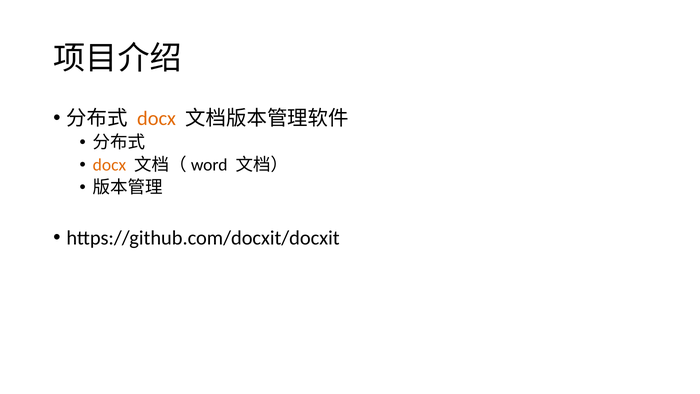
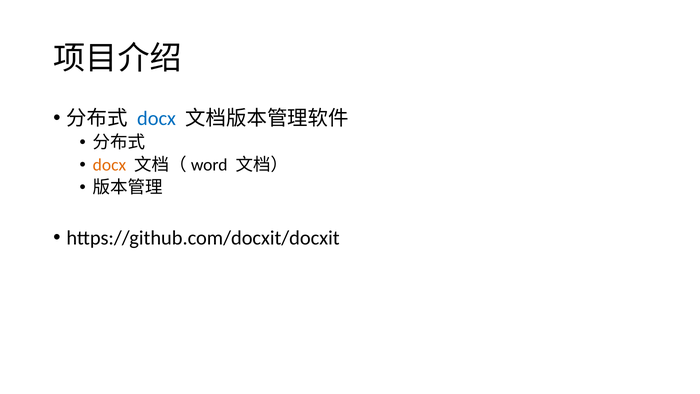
docx at (157, 118) colour: orange -> blue
